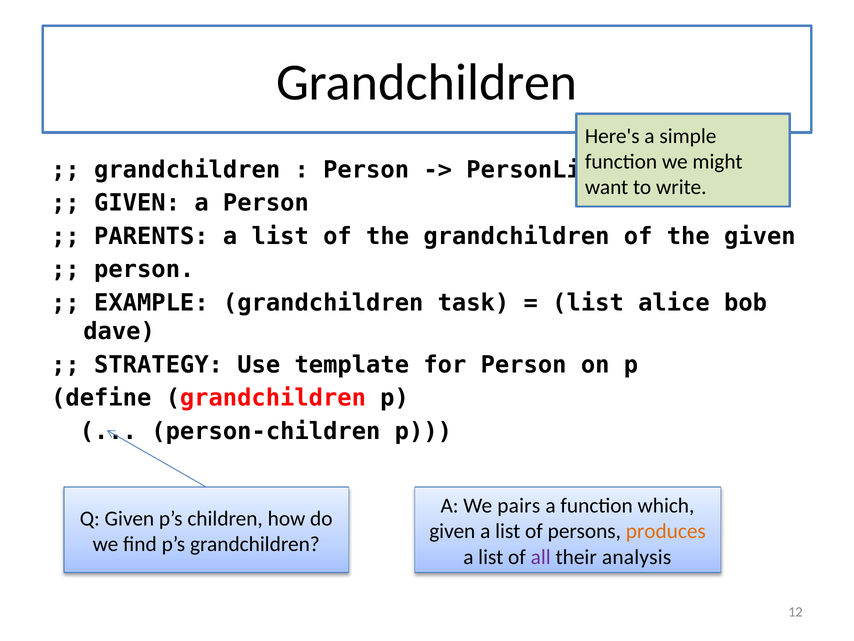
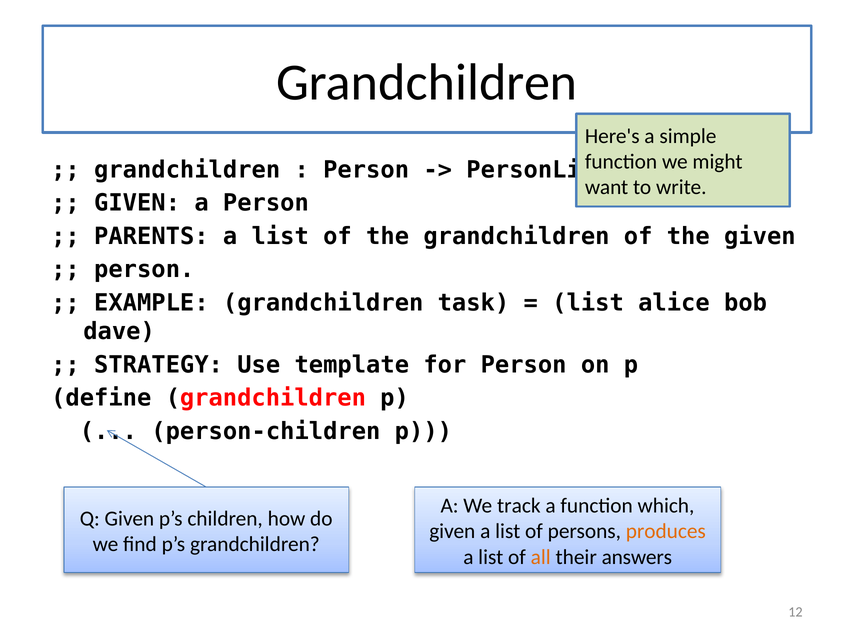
pairs: pairs -> track
all colour: purple -> orange
analysis: analysis -> answers
